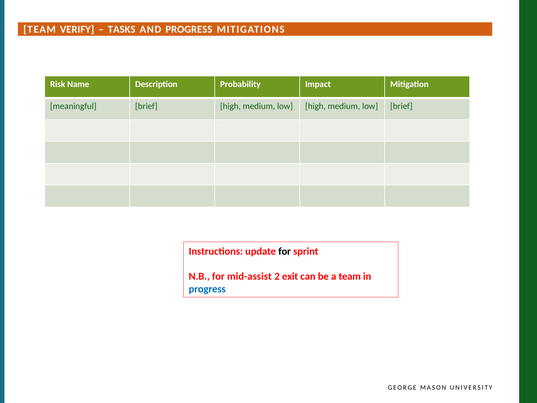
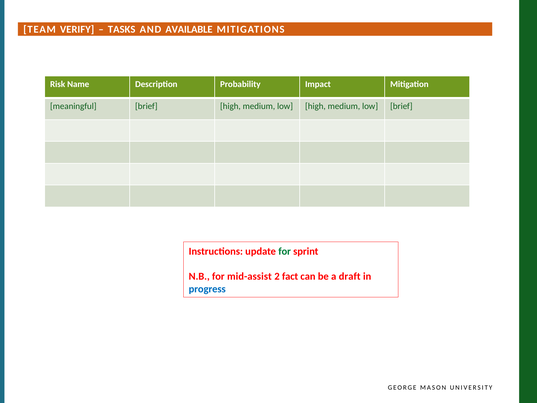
AND PROGRESS: PROGRESS -> AVAILABLE
for at (285, 251) colour: black -> green
exit: exit -> fact
a team: team -> draft
